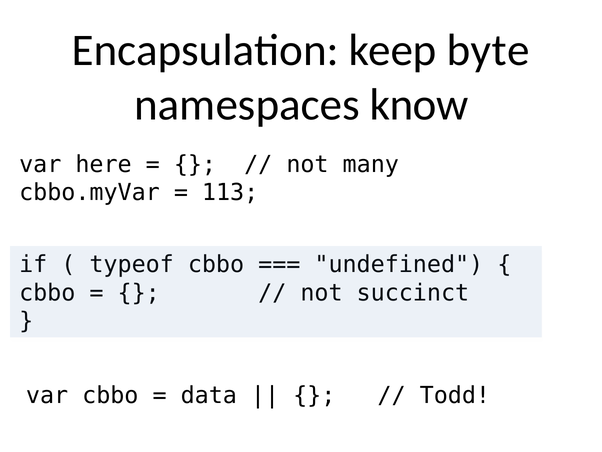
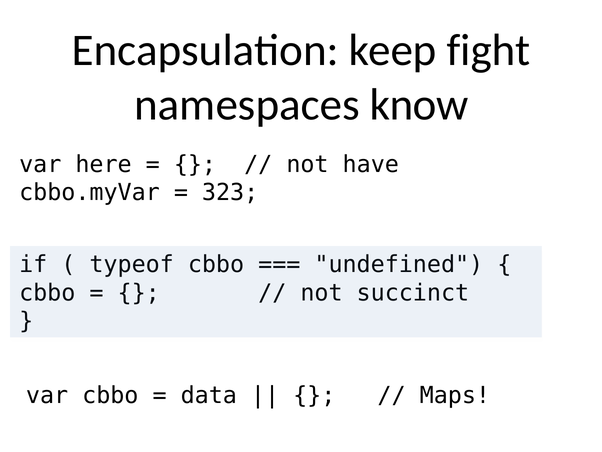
byte: byte -> fight
many: many -> have
113: 113 -> 323
Todd: Todd -> Maps
